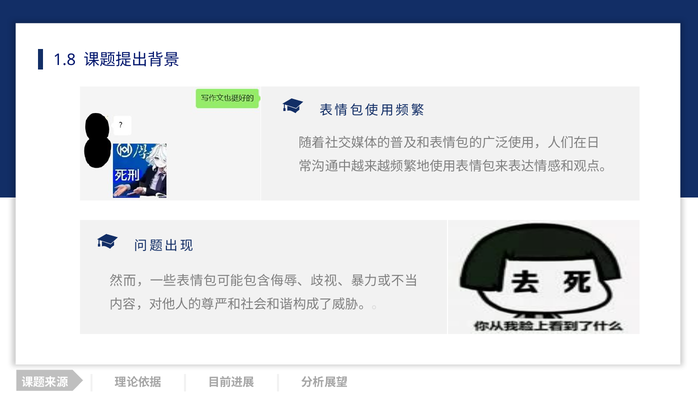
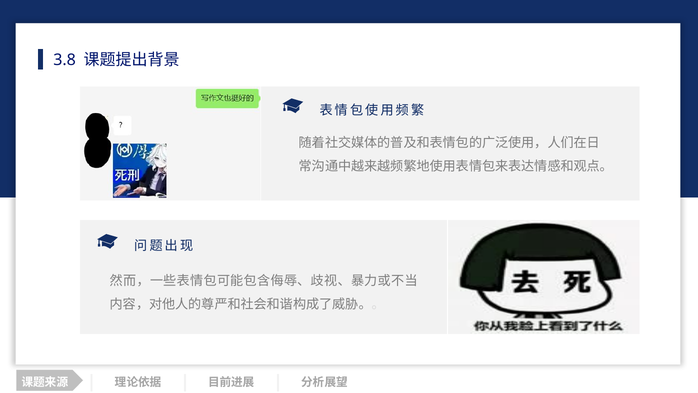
1.8: 1.8 -> 3.8
